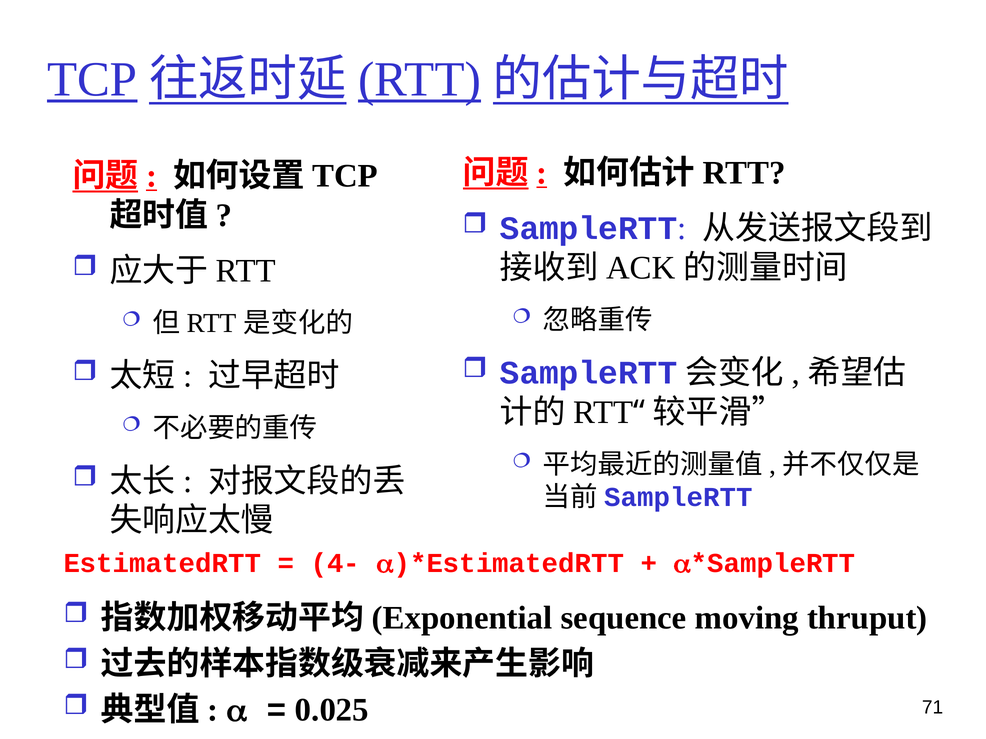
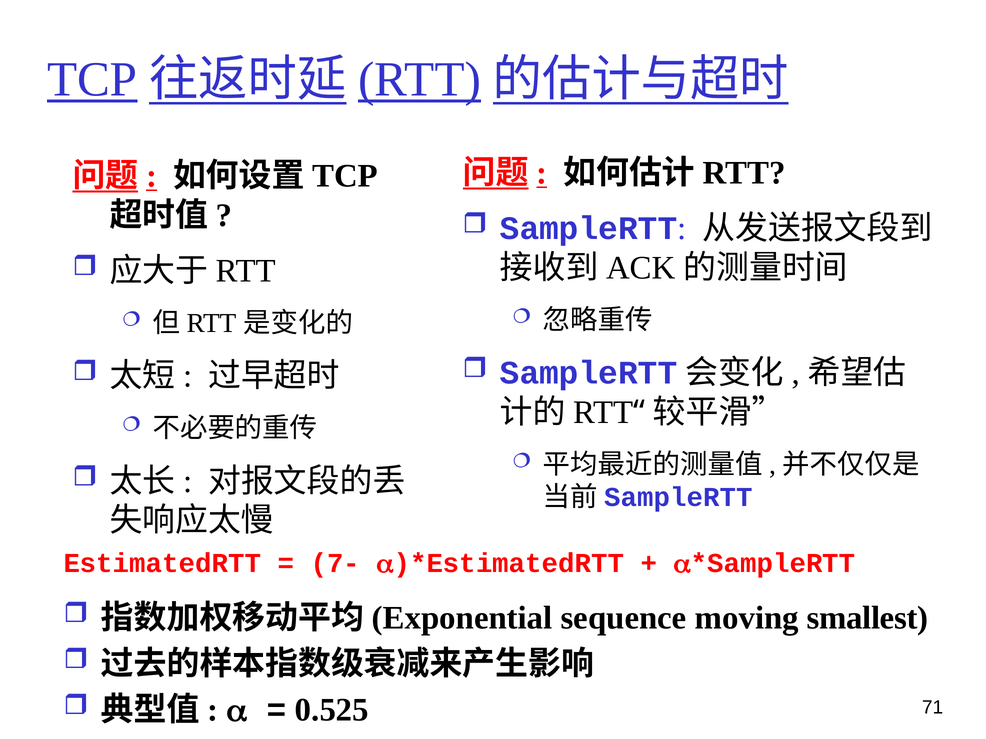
4-: 4- -> 7-
thruput: thruput -> smallest
0.025: 0.025 -> 0.525
